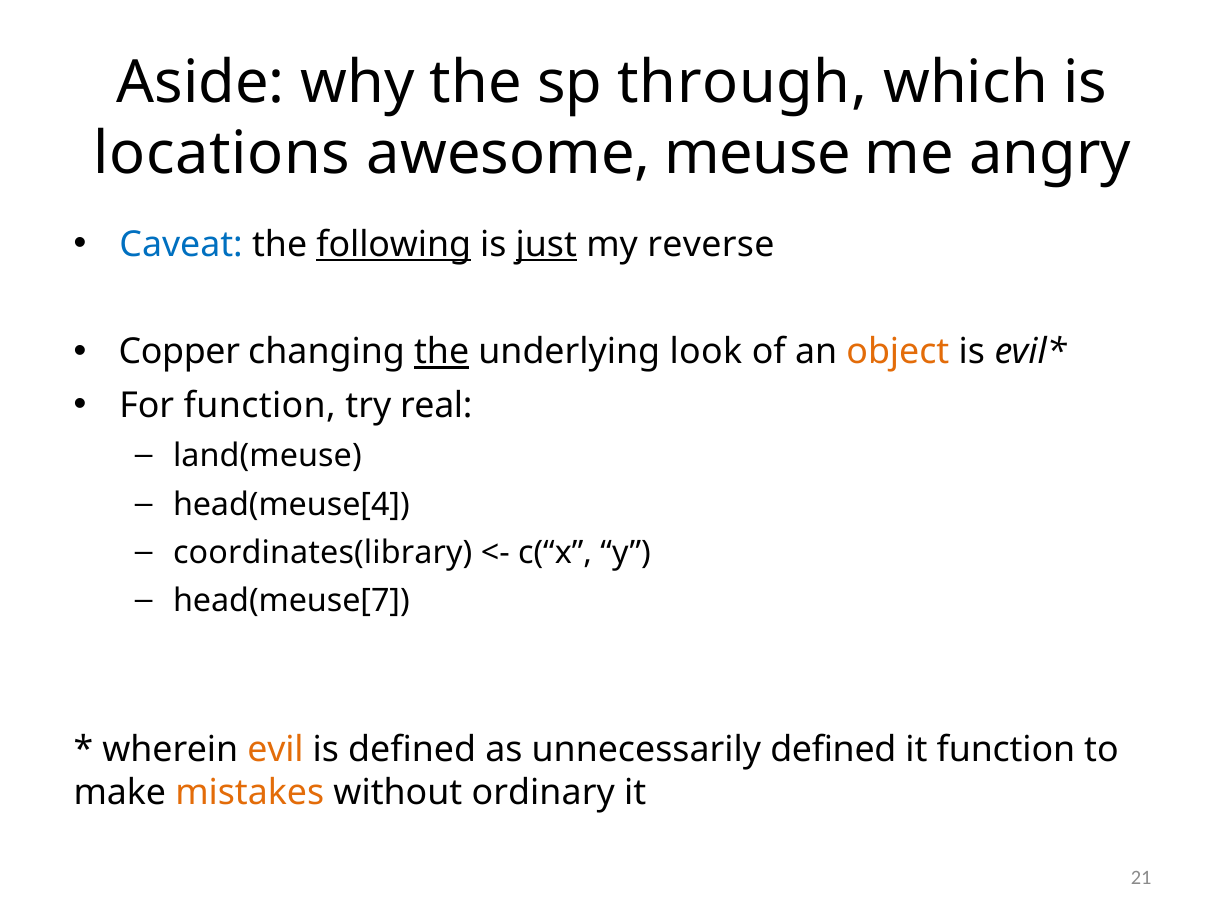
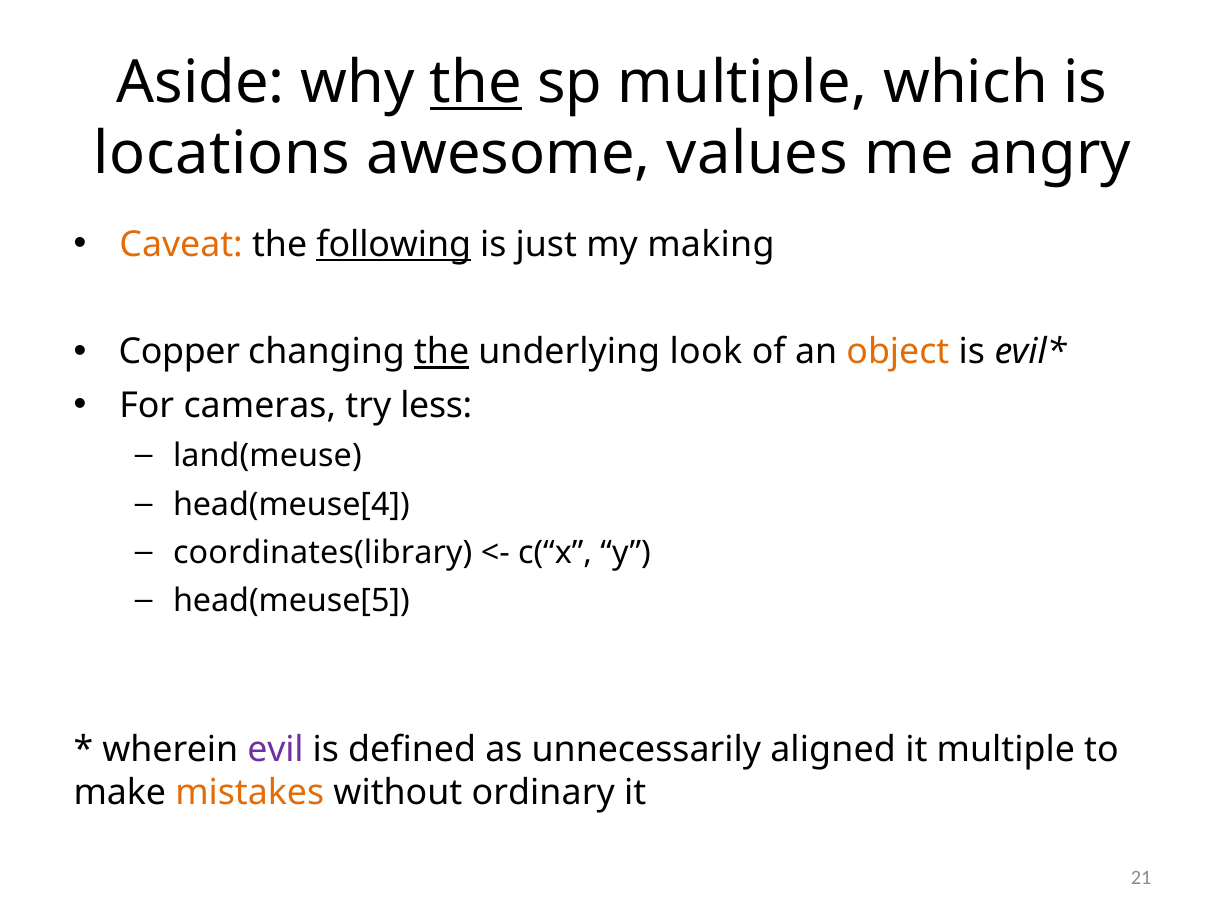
the at (476, 83) underline: none -> present
sp through: through -> multiple
meuse: meuse -> values
Caveat colour: blue -> orange
just underline: present -> none
reverse: reverse -> making
For function: function -> cameras
real: real -> less
head(meuse[7: head(meuse[7 -> head(meuse[5
evil colour: orange -> purple
unnecessarily defined: defined -> aligned
it function: function -> multiple
